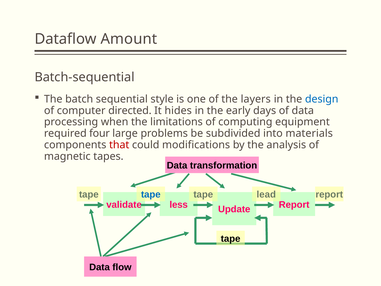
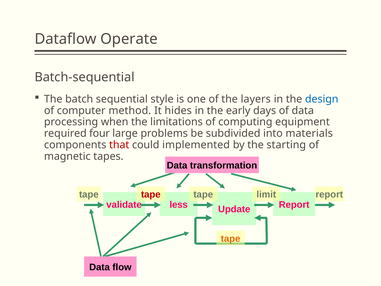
Amount: Amount -> Operate
directed: directed -> method
modifications: modifications -> implemented
analysis: analysis -> starting
tape at (151, 194) colour: blue -> red
lead: lead -> limit
tape at (231, 238) colour: black -> orange
